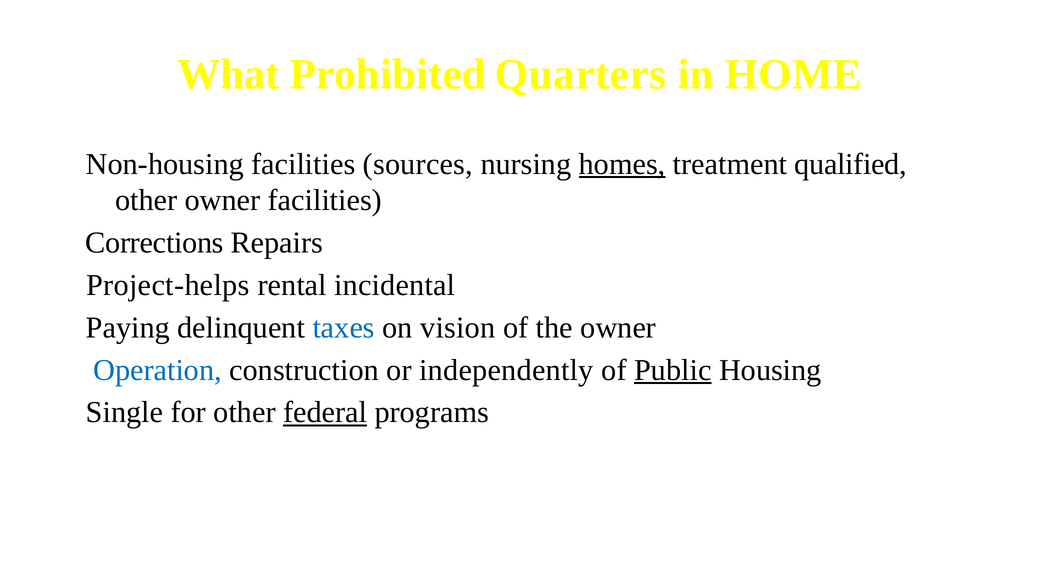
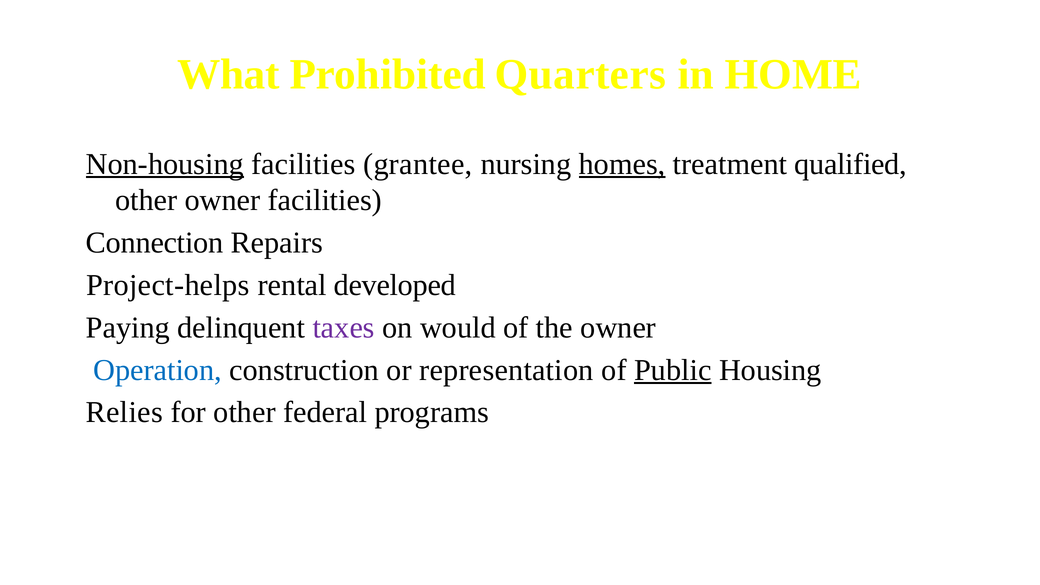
Non-housing underline: none -> present
sources: sources -> grantee
Corrections: Corrections -> Connection
incidental: incidental -> developed
taxes colour: blue -> purple
vision: vision -> would
independently: independently -> representation
Single: Single -> Relies
federal underline: present -> none
